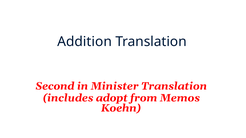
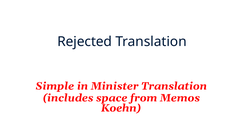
Addition: Addition -> Rejected
Second: Second -> Simple
adopt: adopt -> space
